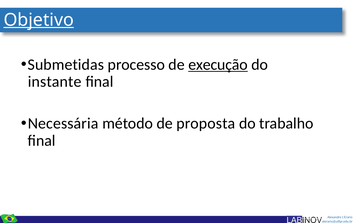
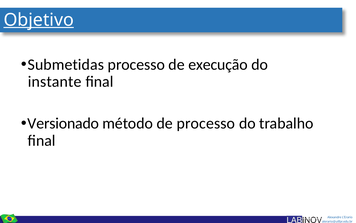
execução underline: present -> none
Necessária: Necessária -> Versionado
de proposta: proposta -> processo
